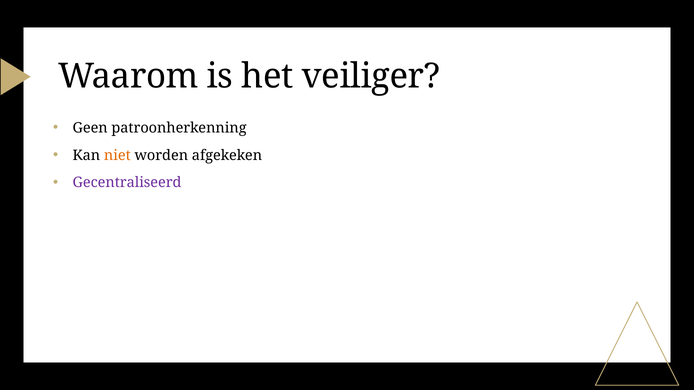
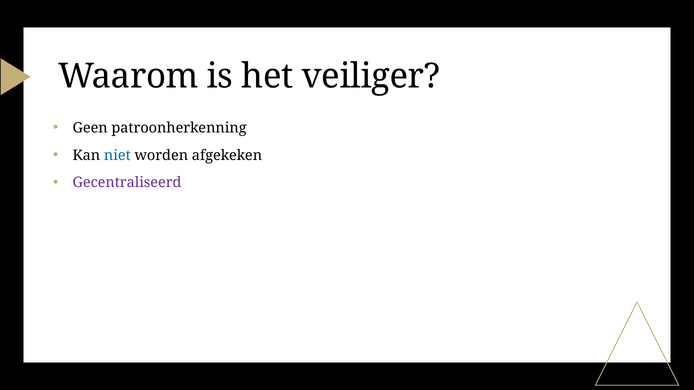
niet colour: orange -> blue
